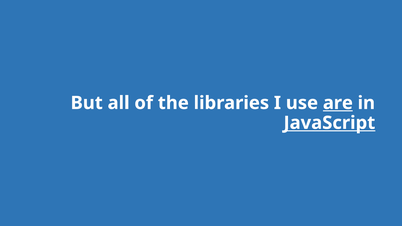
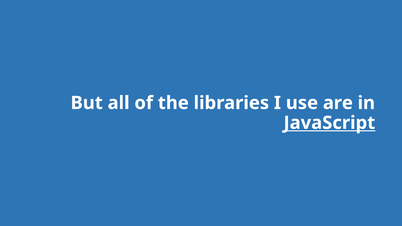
are underline: present -> none
